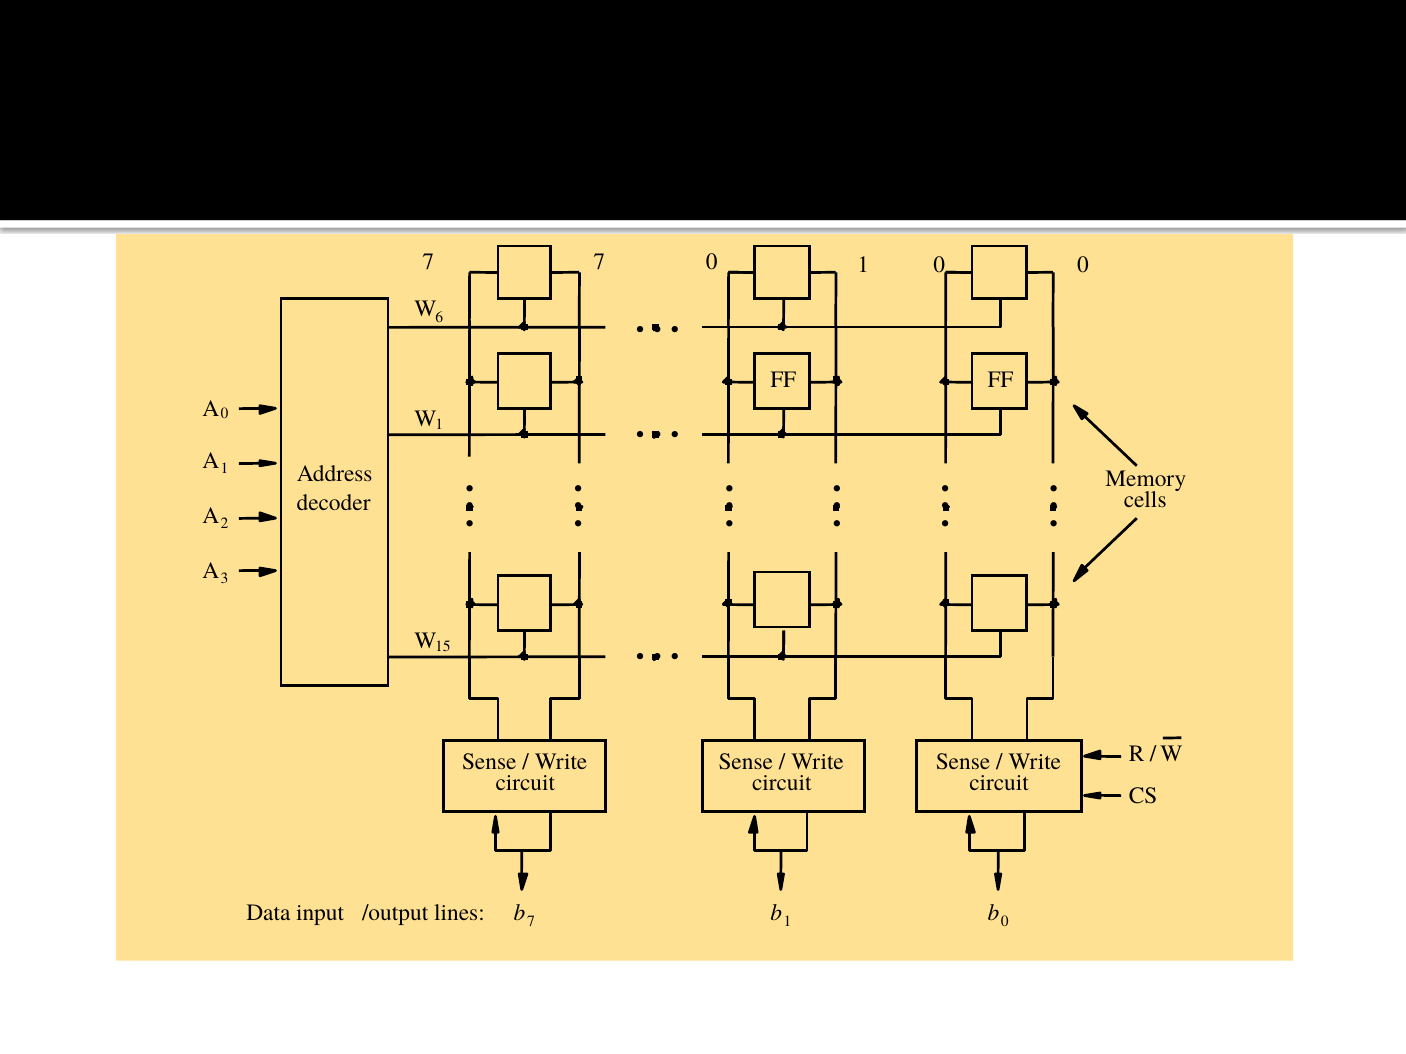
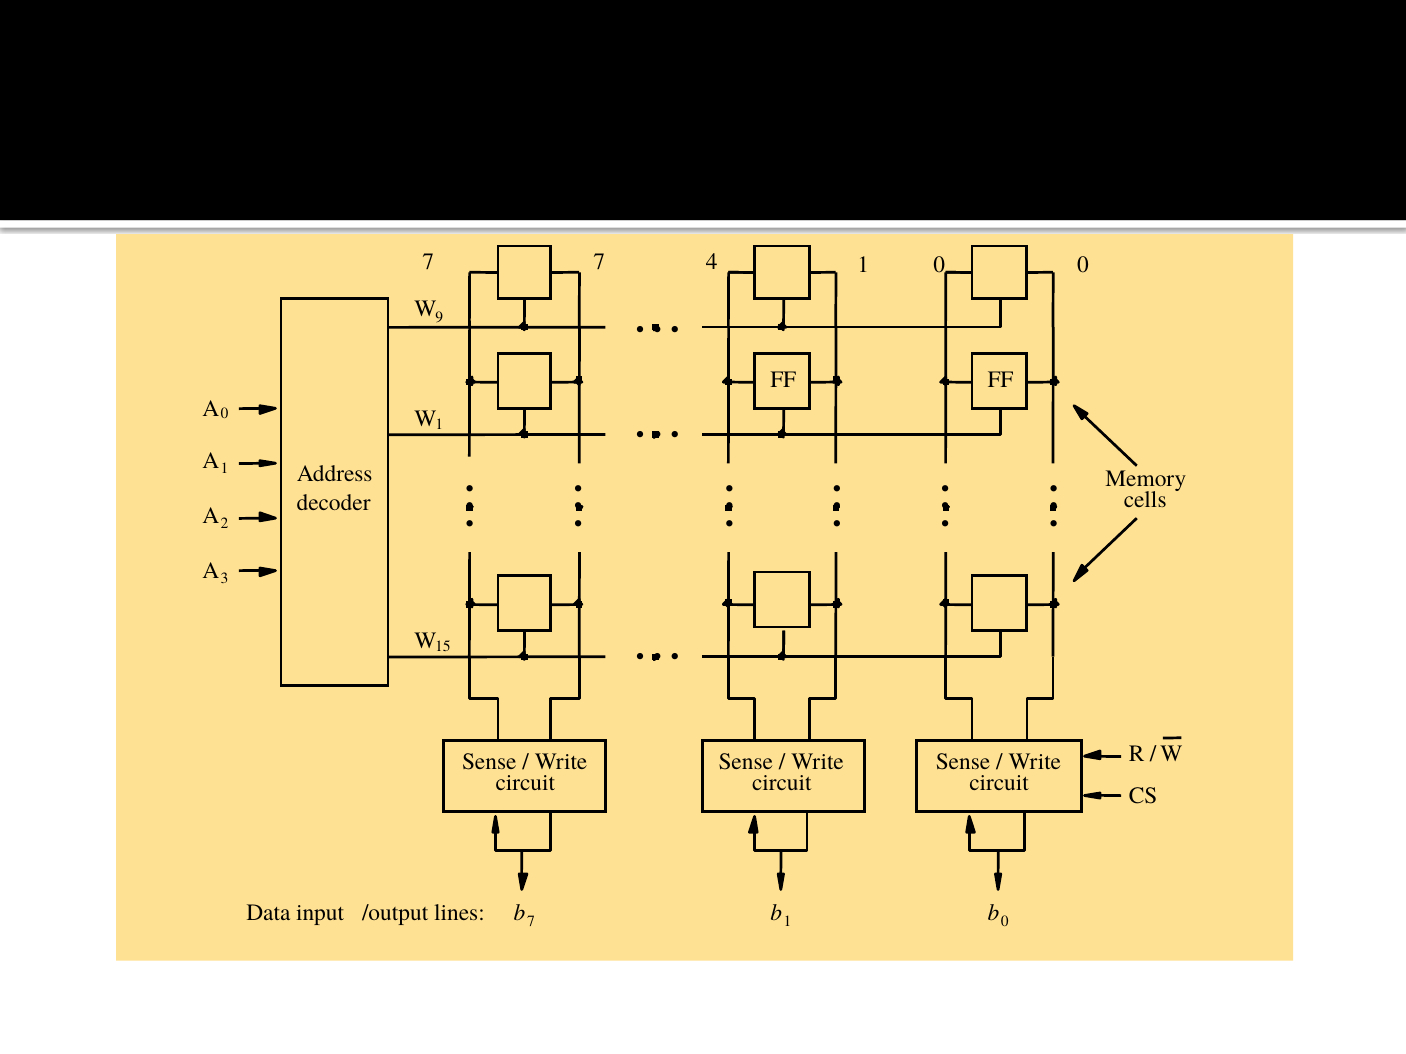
7 0: 0 -> 4
6: 6 -> 9
